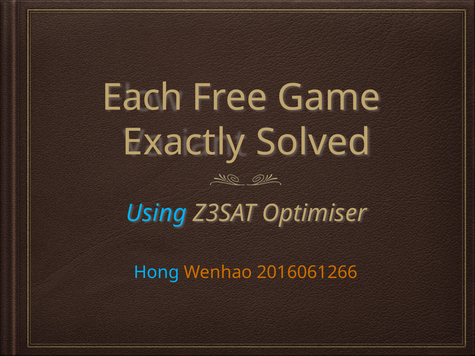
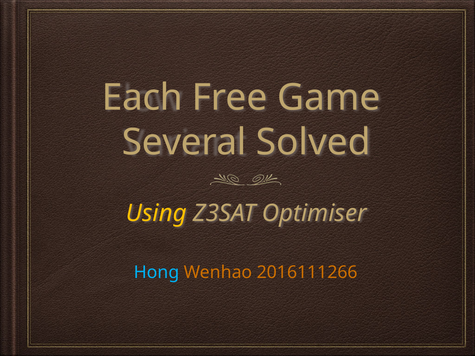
Exactly: Exactly -> Several
Using colour: light blue -> yellow
2016061266: 2016061266 -> 2016111266
